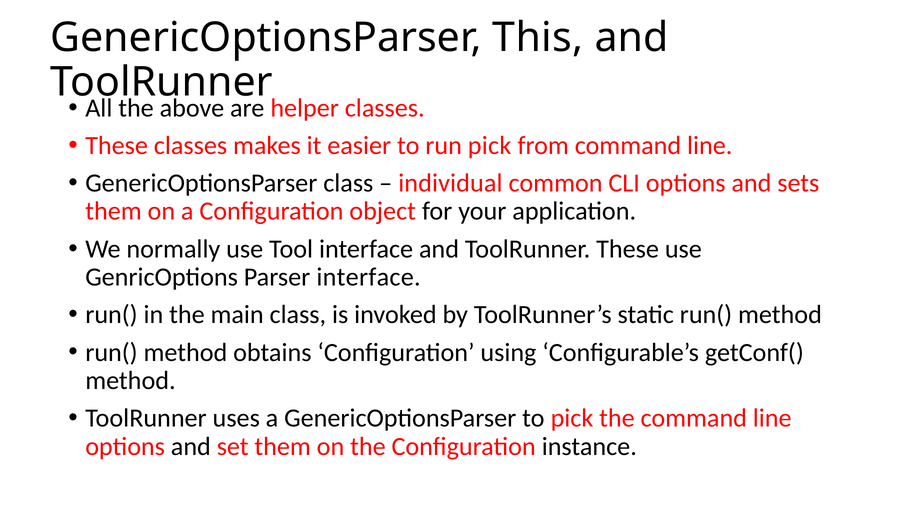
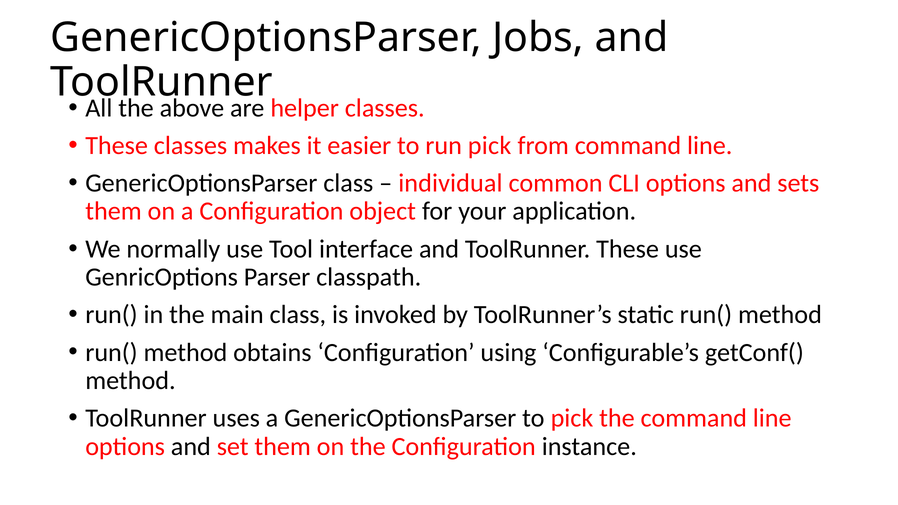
This: This -> Jobs
Parser interface: interface -> classpath
